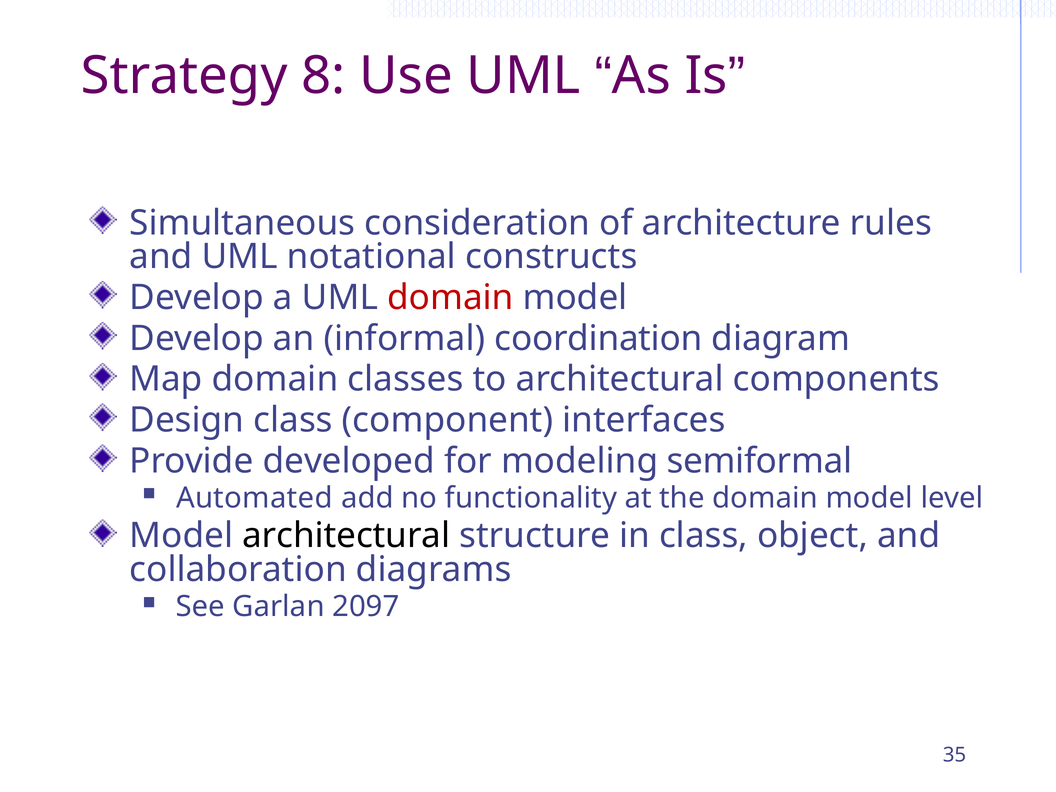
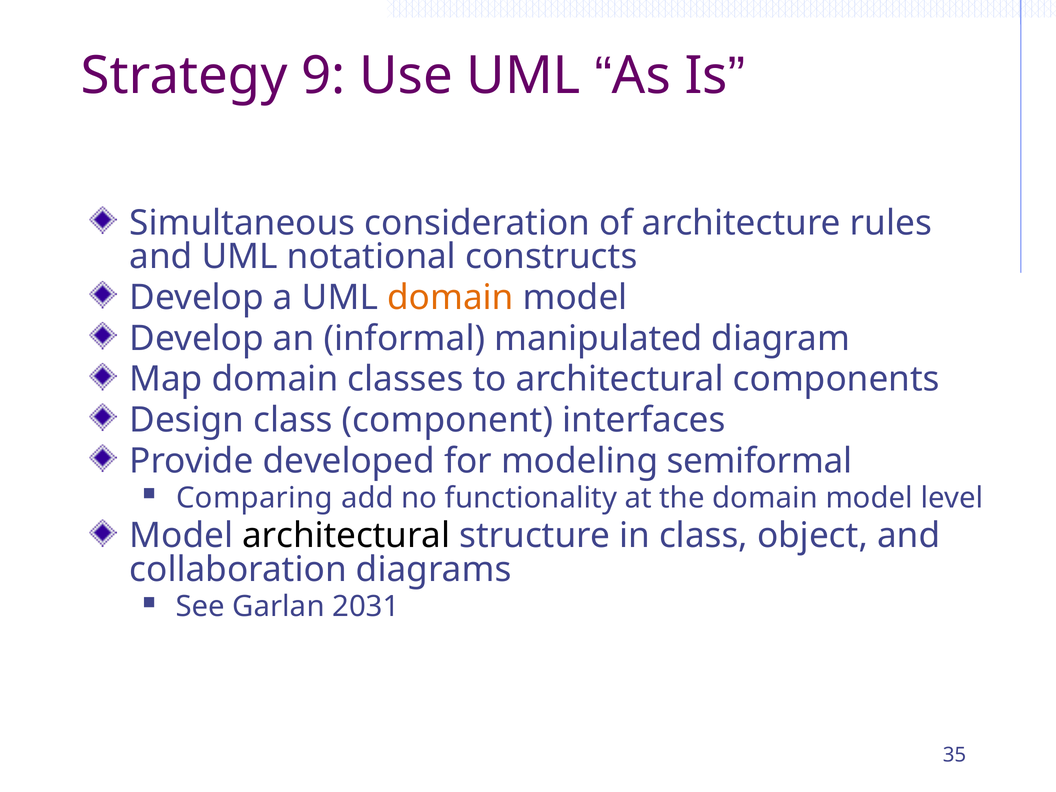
8: 8 -> 9
domain at (450, 298) colour: red -> orange
coordination: coordination -> manipulated
Automated: Automated -> Comparing
2097: 2097 -> 2031
